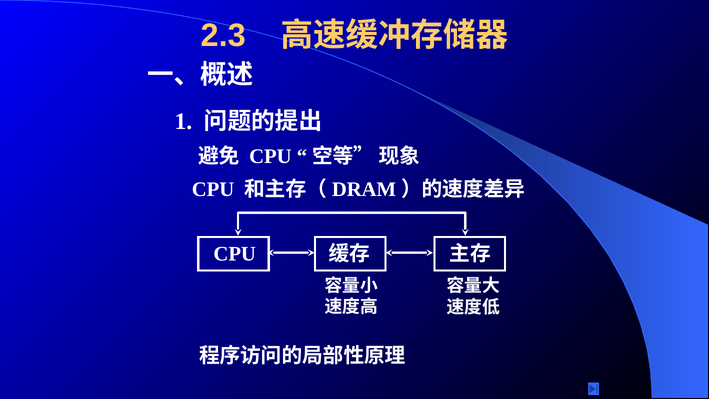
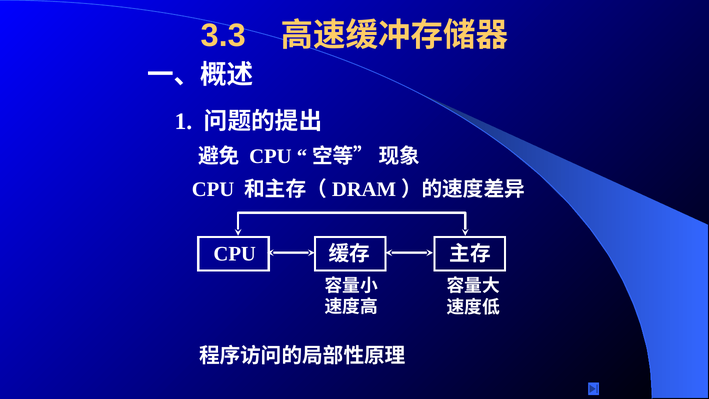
2.3: 2.3 -> 3.3
